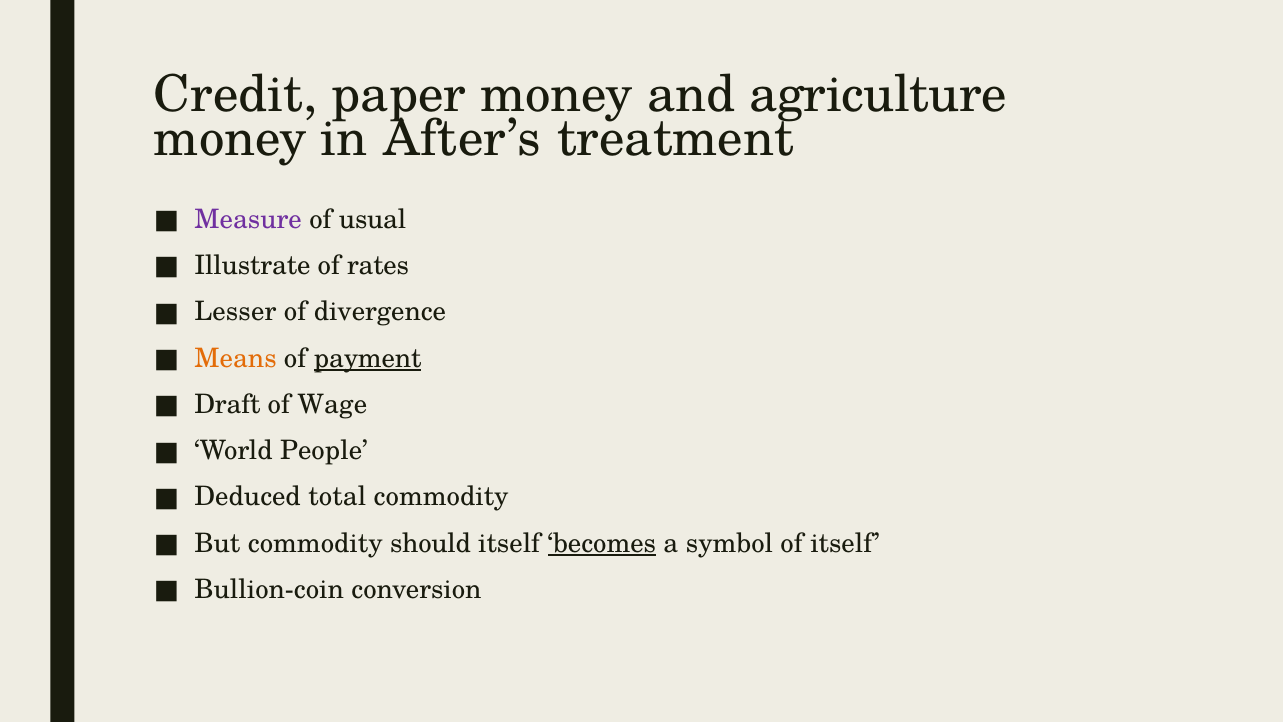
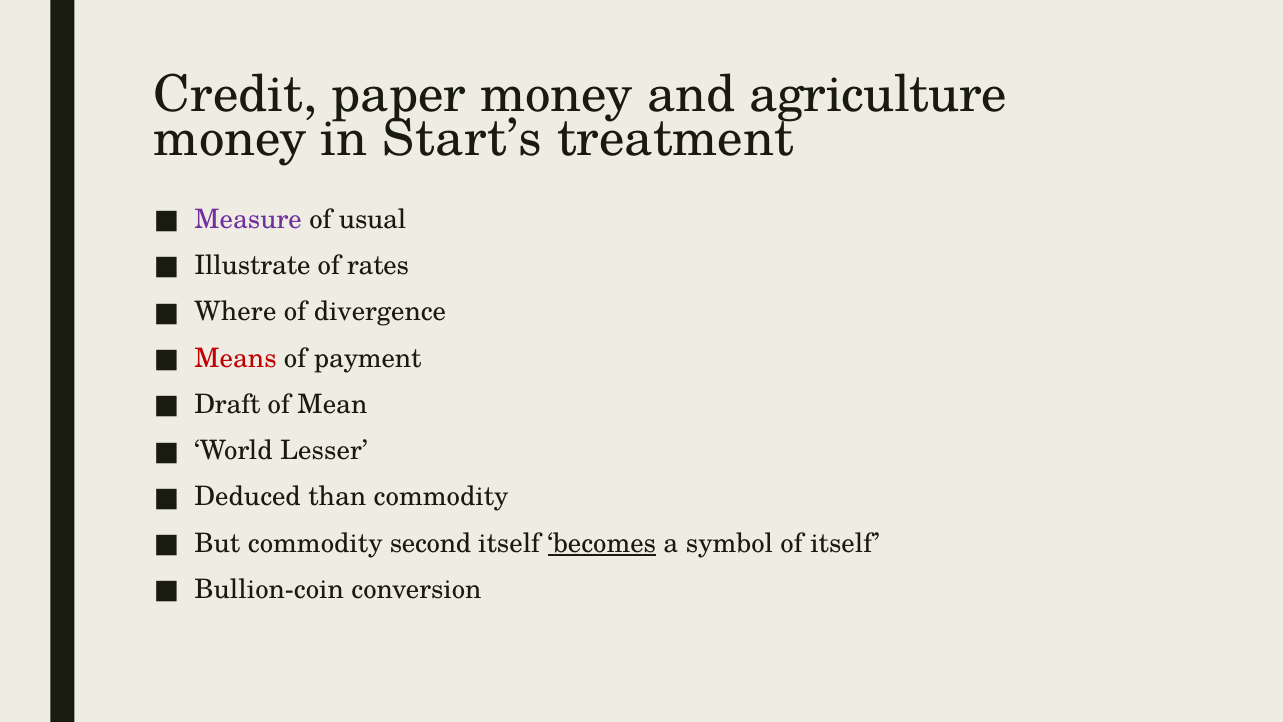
After’s: After’s -> Start’s
Lesser: Lesser -> Where
Means colour: orange -> red
payment underline: present -> none
Wage: Wage -> Mean
People: People -> Lesser
total: total -> than
should: should -> second
